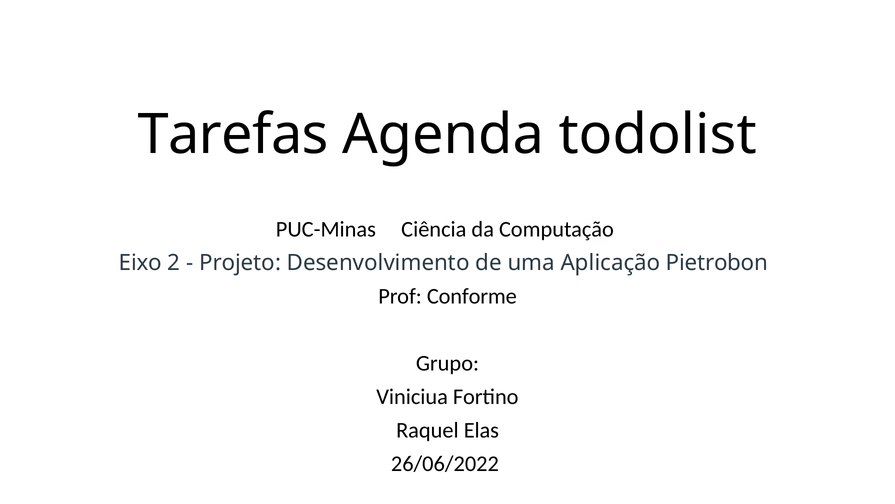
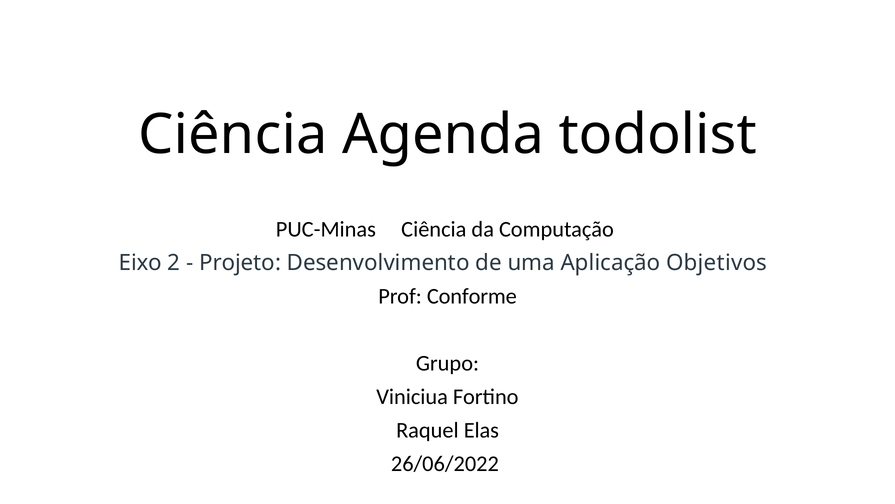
Tarefas at (233, 134): Tarefas -> Ciência
Pietrobon: Pietrobon -> Objetivos
